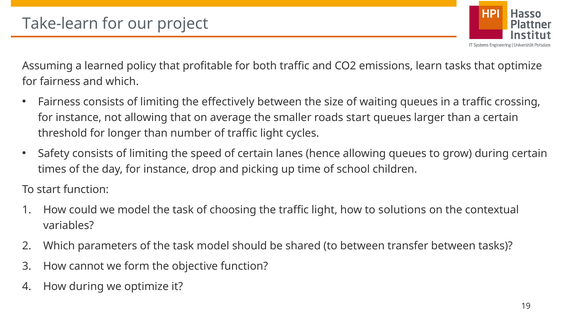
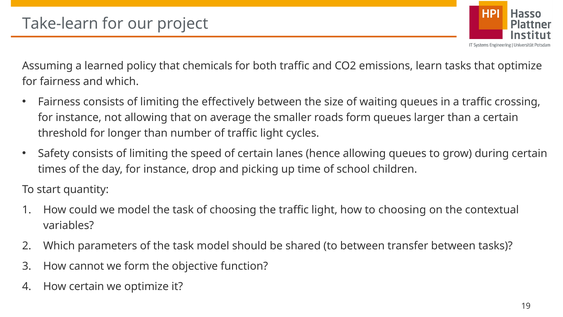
profitable: profitable -> chemicals
roads start: start -> form
start function: function -> quantity
to solutions: solutions -> choosing
How during: during -> certain
